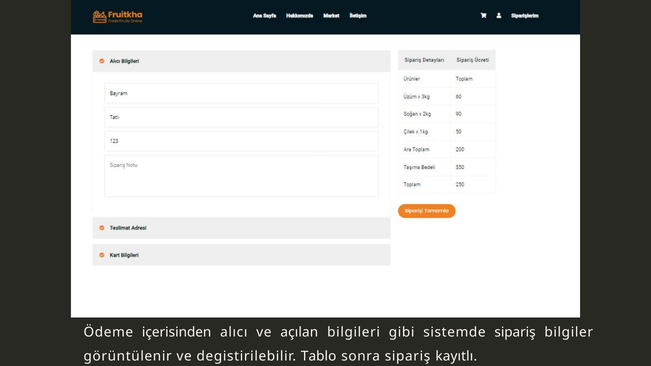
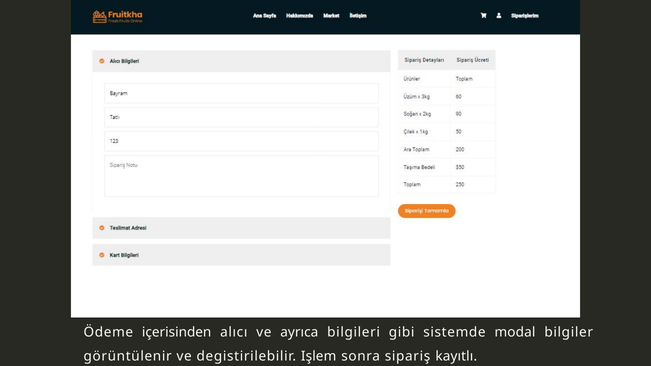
açılan: açılan -> ayrıca
sistemde sipariş: sipariş -> modal
Tablo: Tablo -> Işlem
